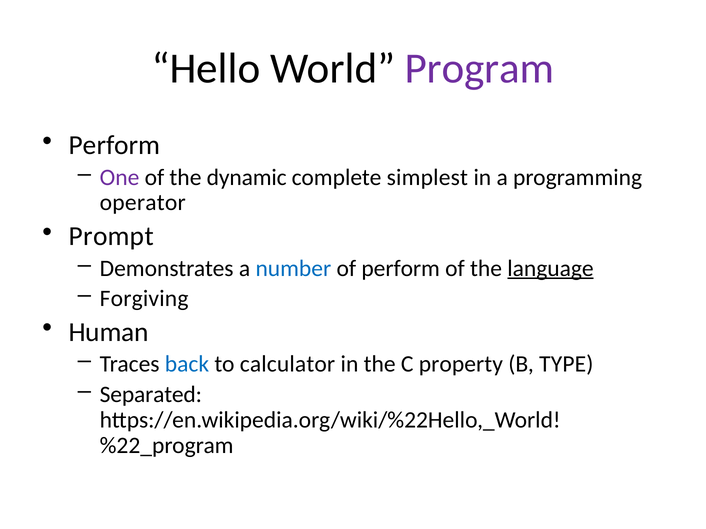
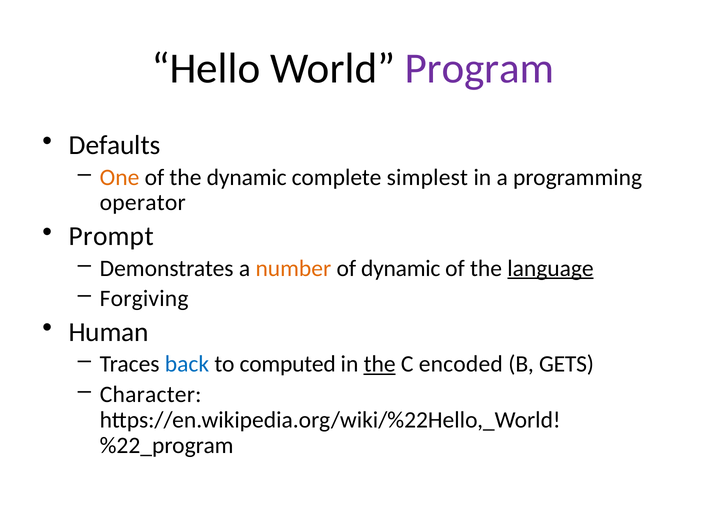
Perform at (115, 145): Perform -> Defaults
One colour: purple -> orange
number colour: blue -> orange
of perform: perform -> dynamic
calculator: calculator -> computed
the at (380, 365) underline: none -> present
property: property -> encoded
TYPE: TYPE -> GETS
Separated: Separated -> Character
